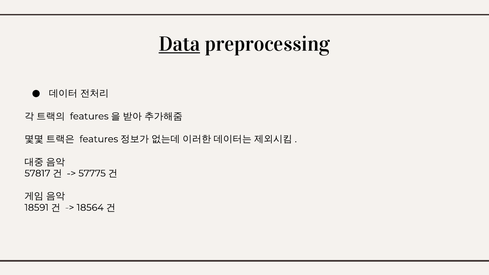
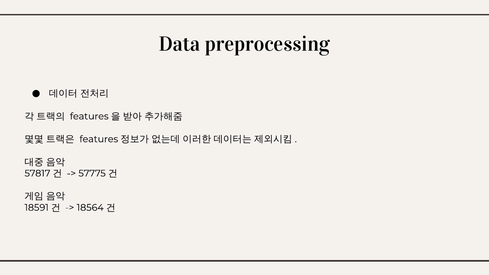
Data underline: present -> none
